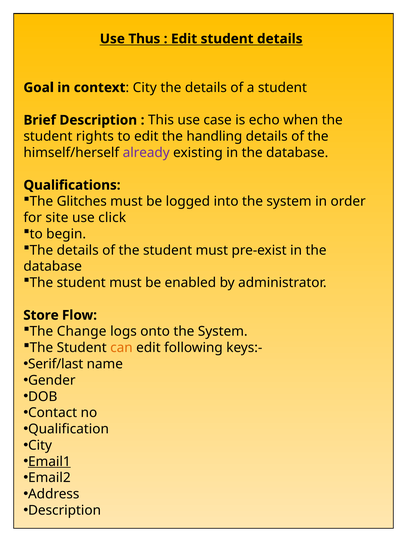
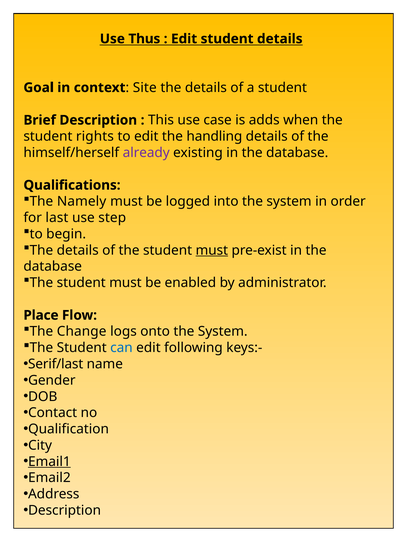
City at (145, 88): City -> Site
echo: echo -> adds
Glitches: Glitches -> Namely
site: site -> last
click: click -> step
must at (212, 251) underline: none -> present
Store: Store -> Place
can colour: orange -> blue
